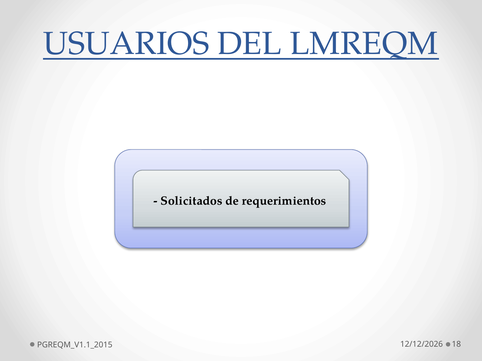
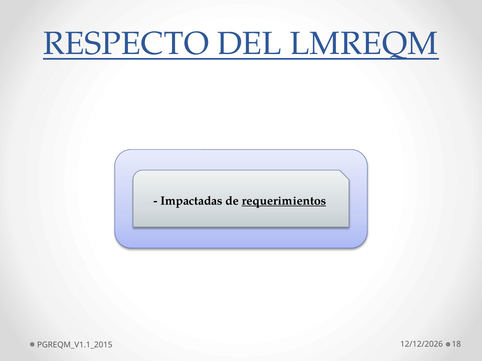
USUARIOS: USUARIOS -> RESPECTO
Solicitados: Solicitados -> Impactadas
requerimientos underline: none -> present
